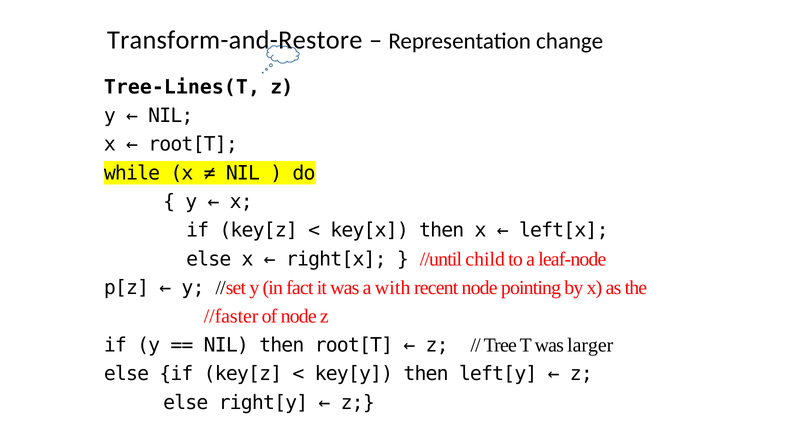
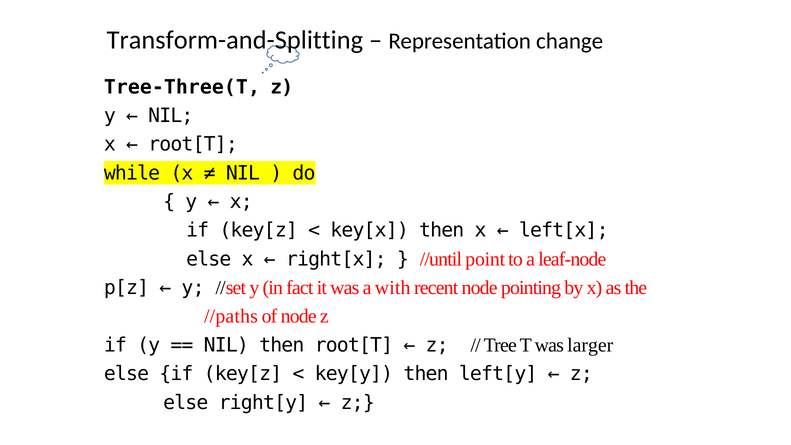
Transform-and-Restore: Transform-and-Restore -> Transform-and-Splitting
Tree-Lines(T: Tree-Lines(T -> Tree-Three(T
child: child -> point
//faster: //faster -> //paths
